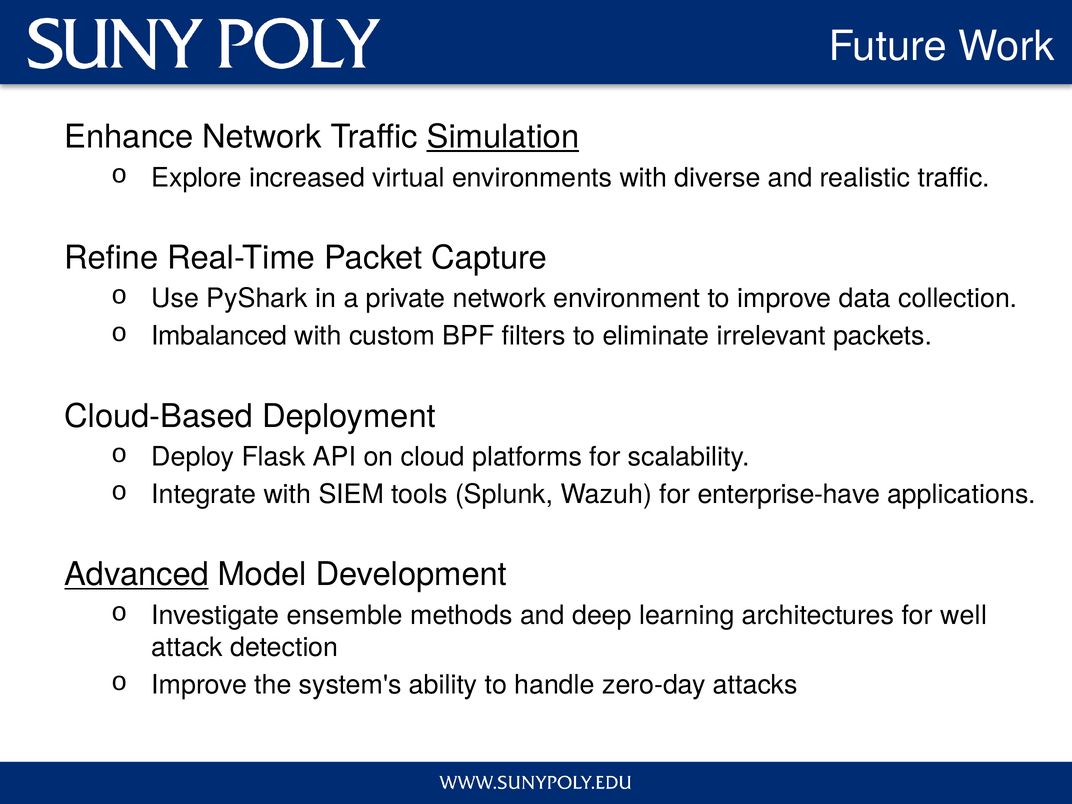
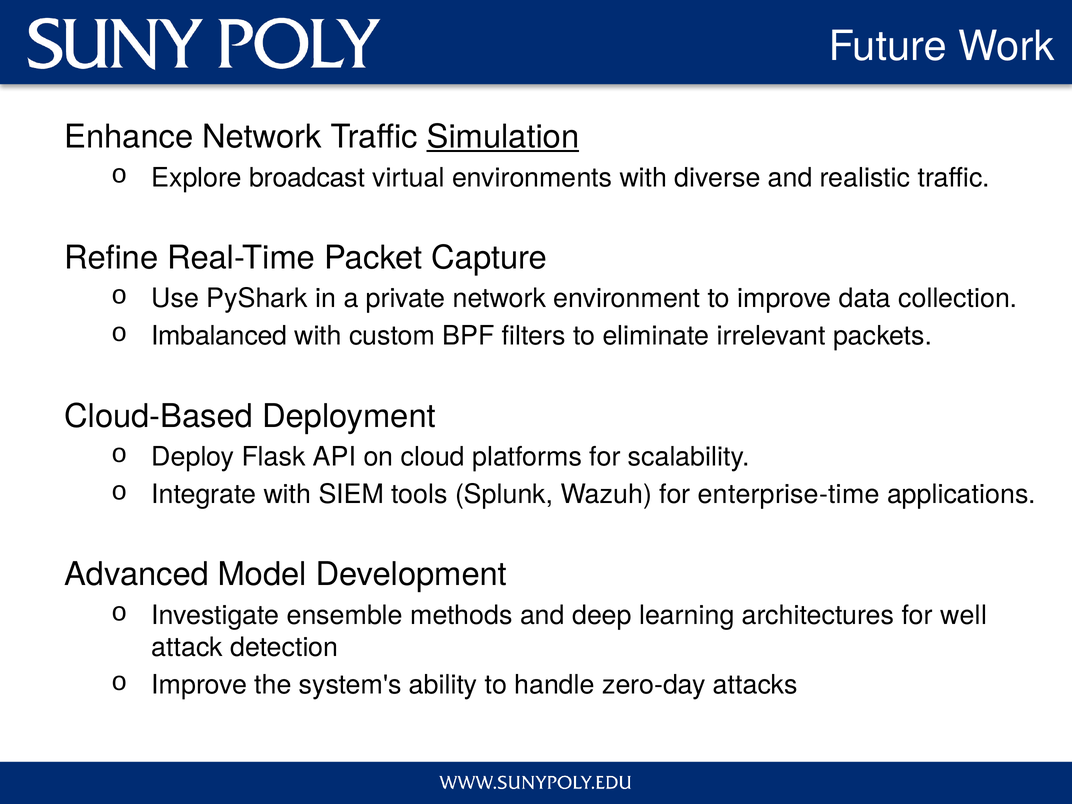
increased: increased -> broadcast
enterprise-have: enterprise-have -> enterprise-time
Advanced underline: present -> none
